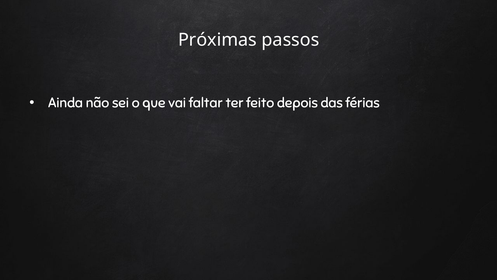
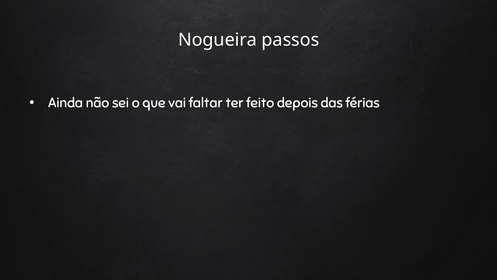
Próximas: Próximas -> Nogueira
